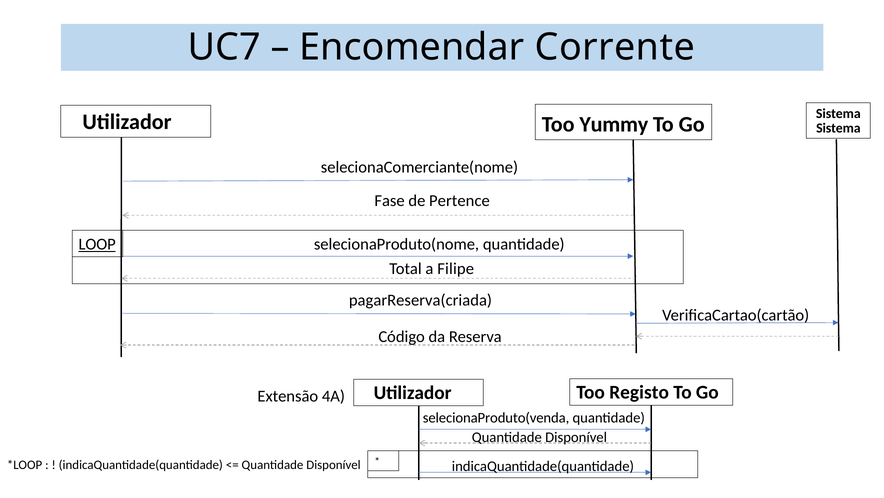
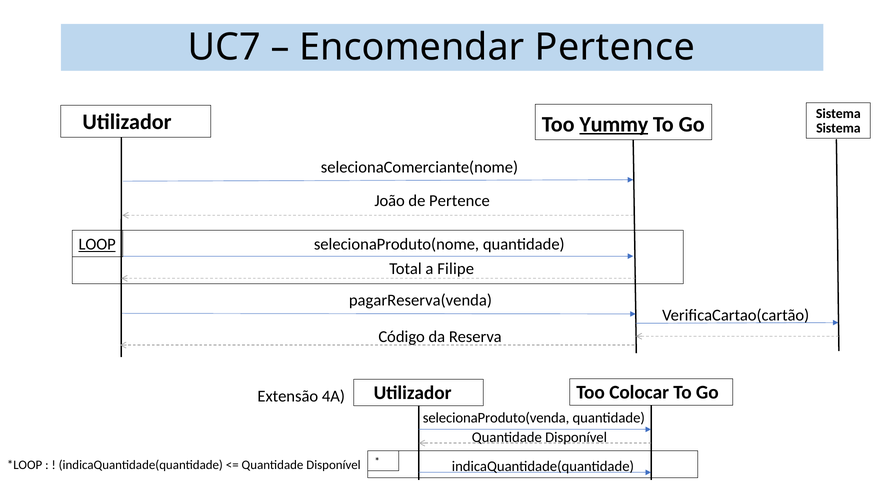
Encomendar Corrente: Corrente -> Pertence
Yummy underline: none -> present
Fase: Fase -> João
pagarReserva(criada: pagarReserva(criada -> pagarReserva(venda
Registo: Registo -> Colocar
